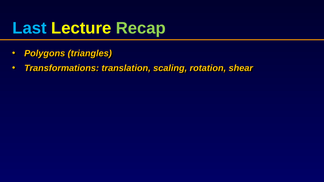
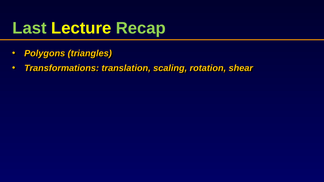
Last colour: light blue -> light green
